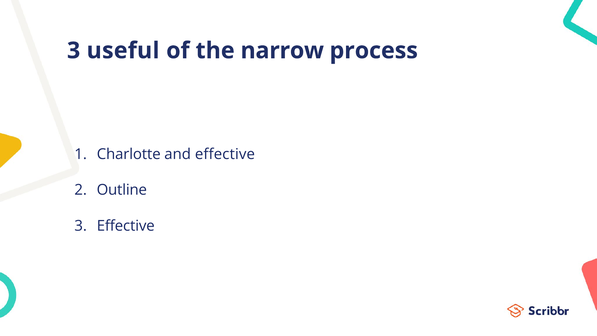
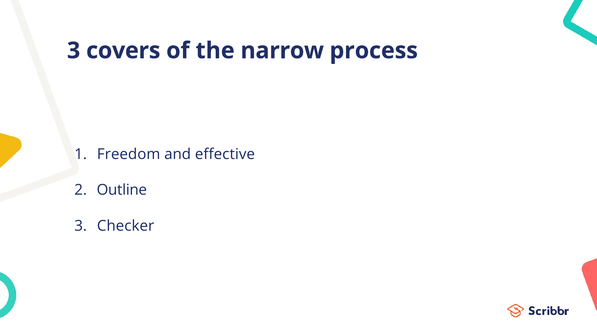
useful: useful -> covers
Charlotte: Charlotte -> Freedom
3 Effective: Effective -> Checker
